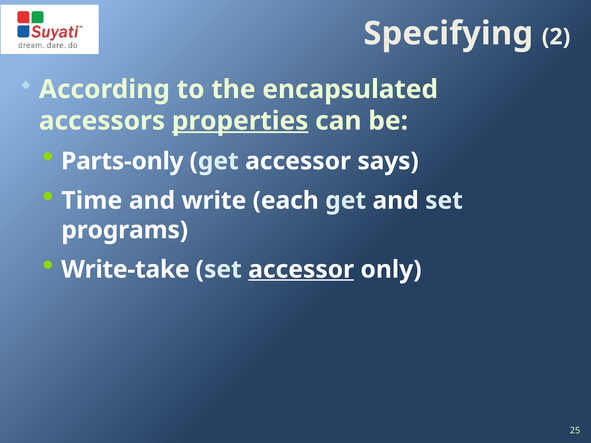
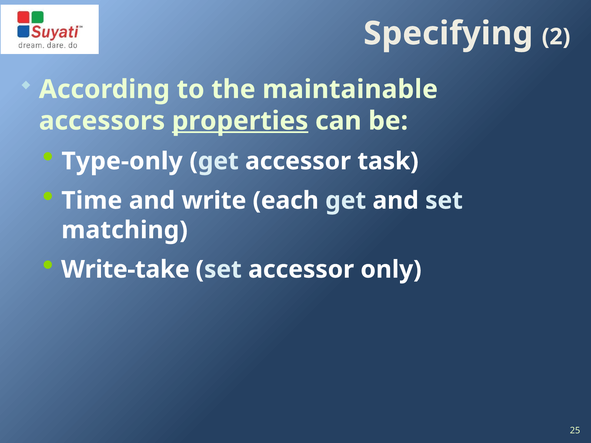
encapsulated: encapsulated -> maintainable
Parts-only: Parts-only -> Type-only
says: says -> task
programs: programs -> matching
accessor at (301, 270) underline: present -> none
